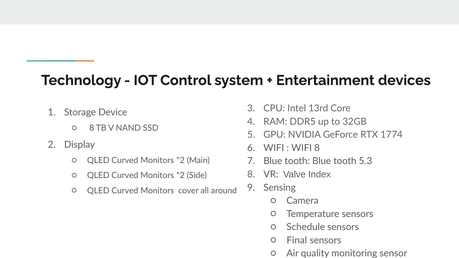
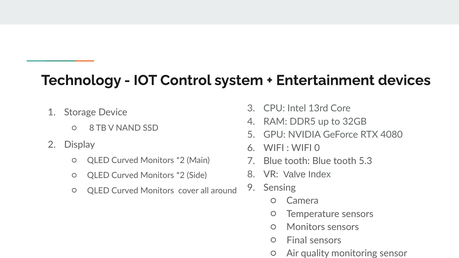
1774: 1774 -> 4080
WIFI 8: 8 -> 0
Schedule at (306, 227): Schedule -> Monitors
